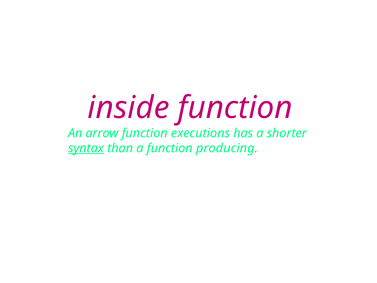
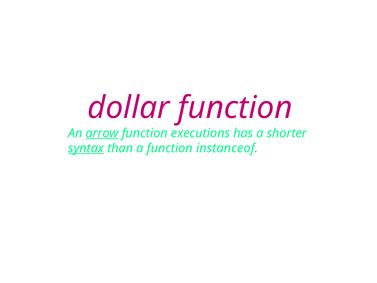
inside: inside -> dollar
arrow underline: none -> present
producing: producing -> instanceof
